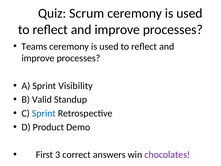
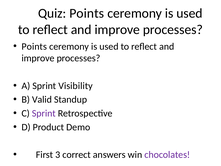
Scrum at (87, 13): Scrum -> Points
Teams at (34, 46): Teams -> Points
Sprint at (44, 113) colour: blue -> purple
